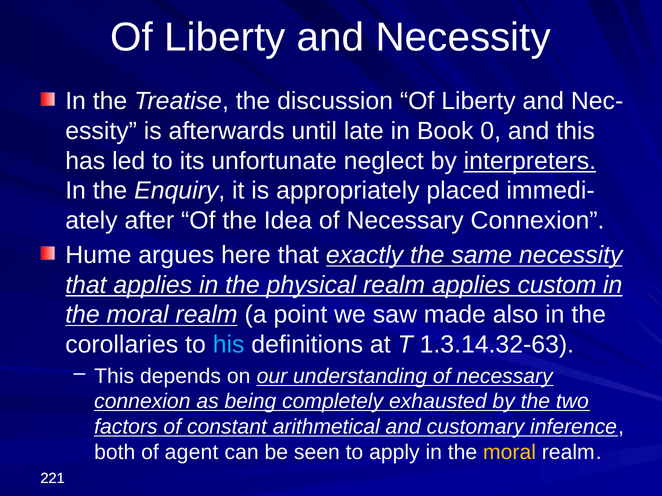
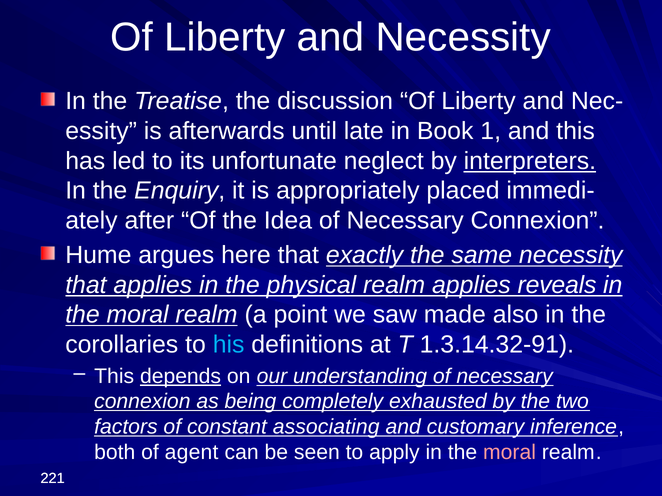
0: 0 -> 1
custom: custom -> reveals
1.3.14.32-63: 1.3.14.32-63 -> 1.3.14.32-91
depends underline: none -> present
arithmetical: arithmetical -> associating
moral at (510, 453) colour: yellow -> pink
